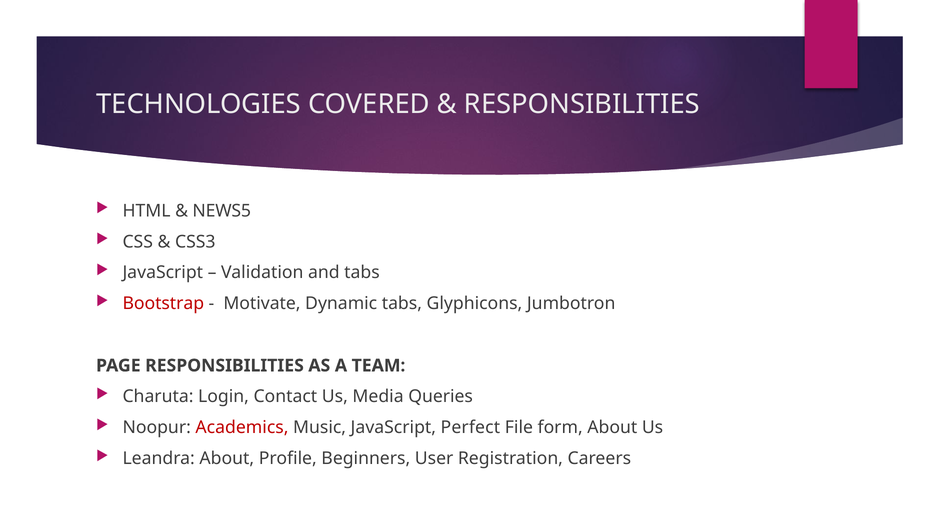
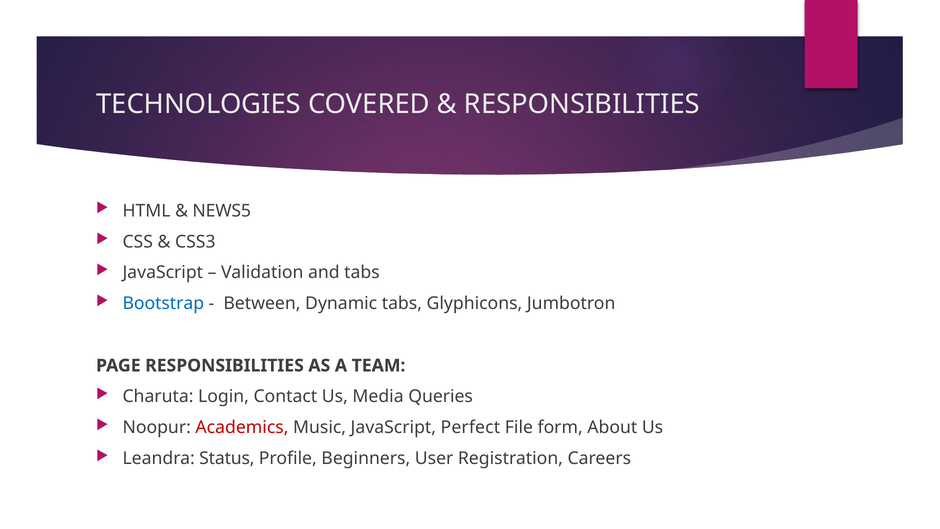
Bootstrap colour: red -> blue
Motivate: Motivate -> Between
Leandra About: About -> Status
